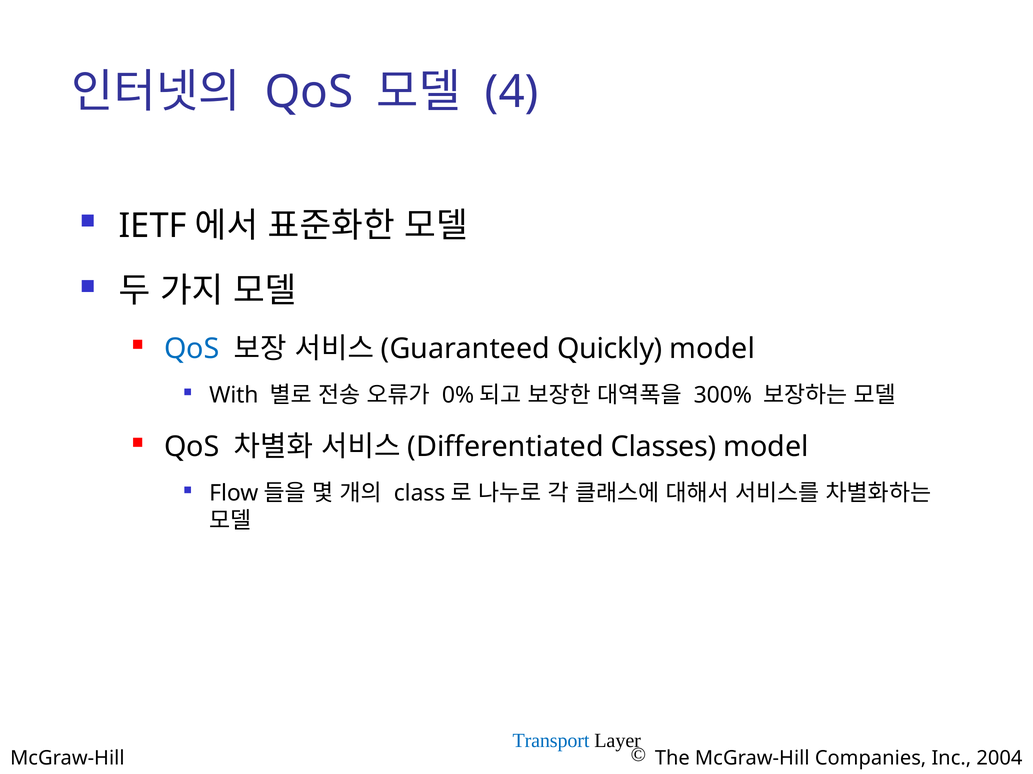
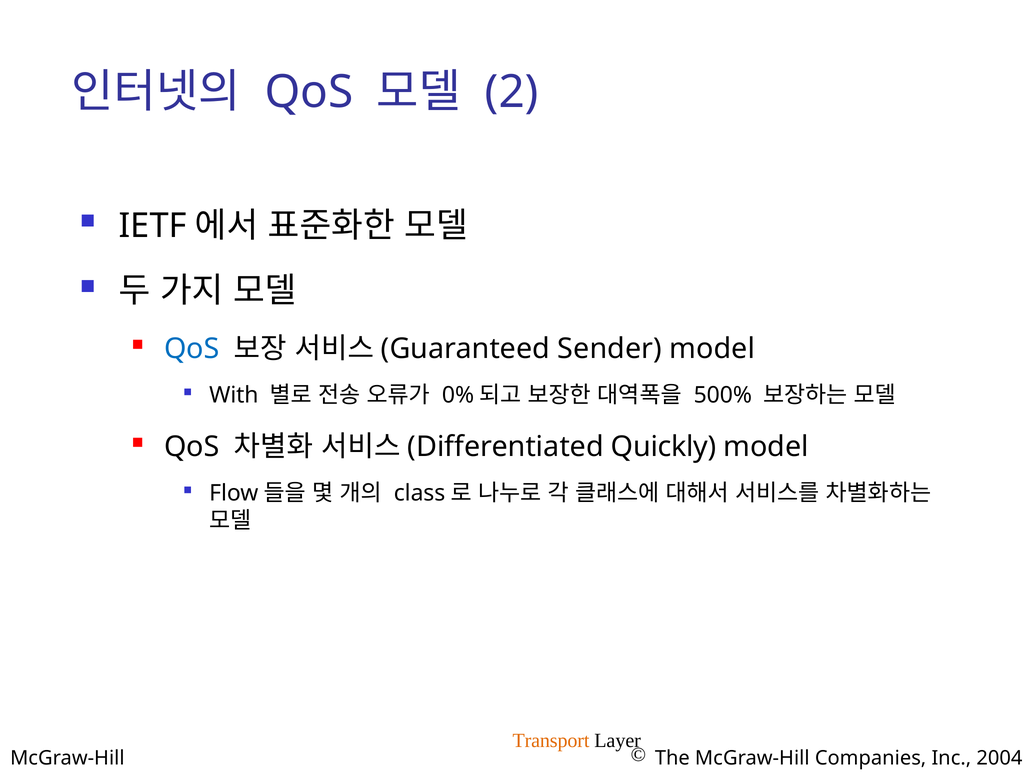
4: 4 -> 2
Quickly: Quickly -> Sender
300%: 300% -> 500%
Classes: Classes -> Quickly
Transport colour: blue -> orange
